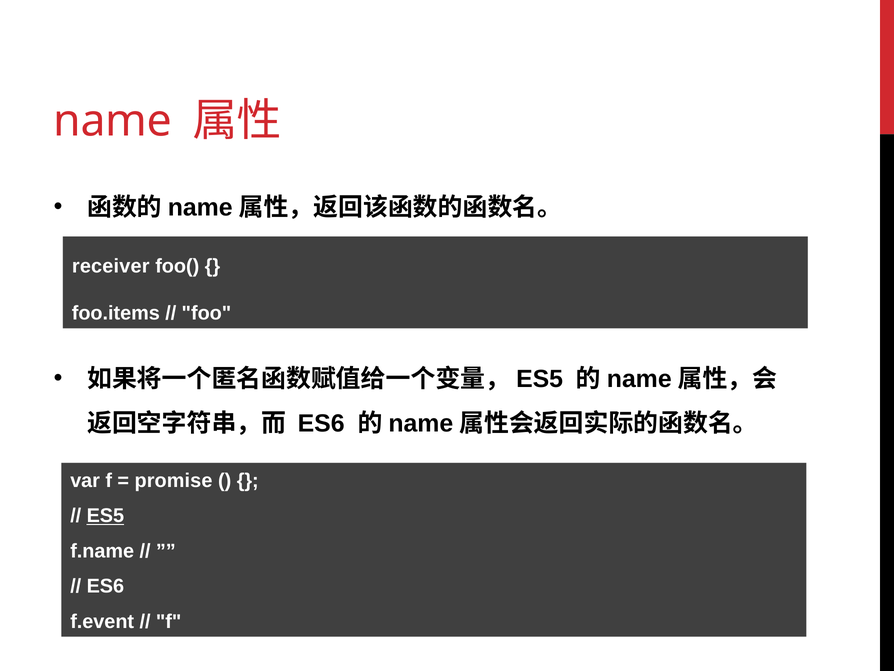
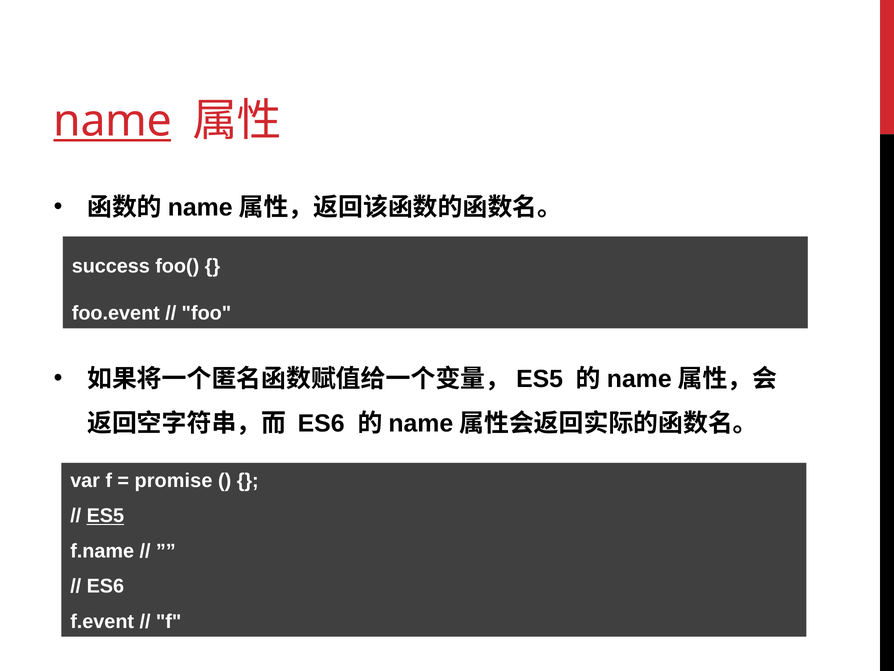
name underline: none -> present
receiver: receiver -> success
foo.items: foo.items -> foo.event
